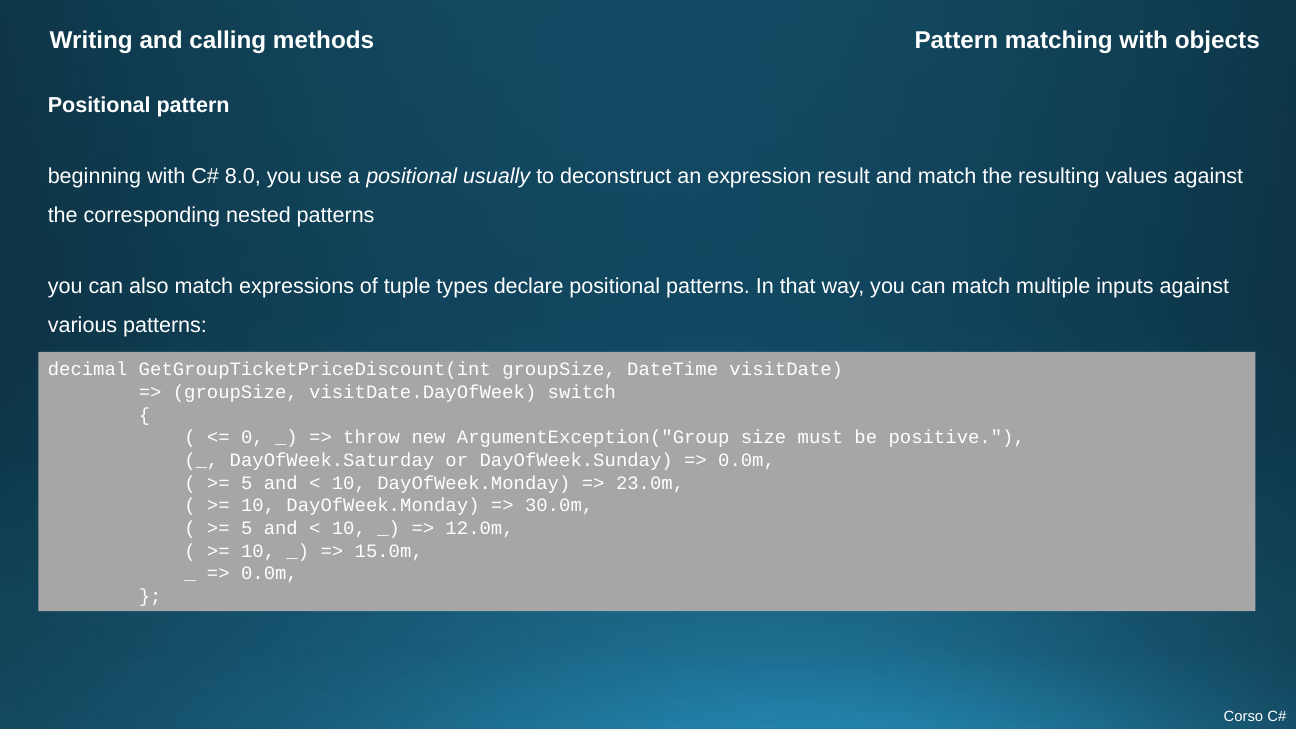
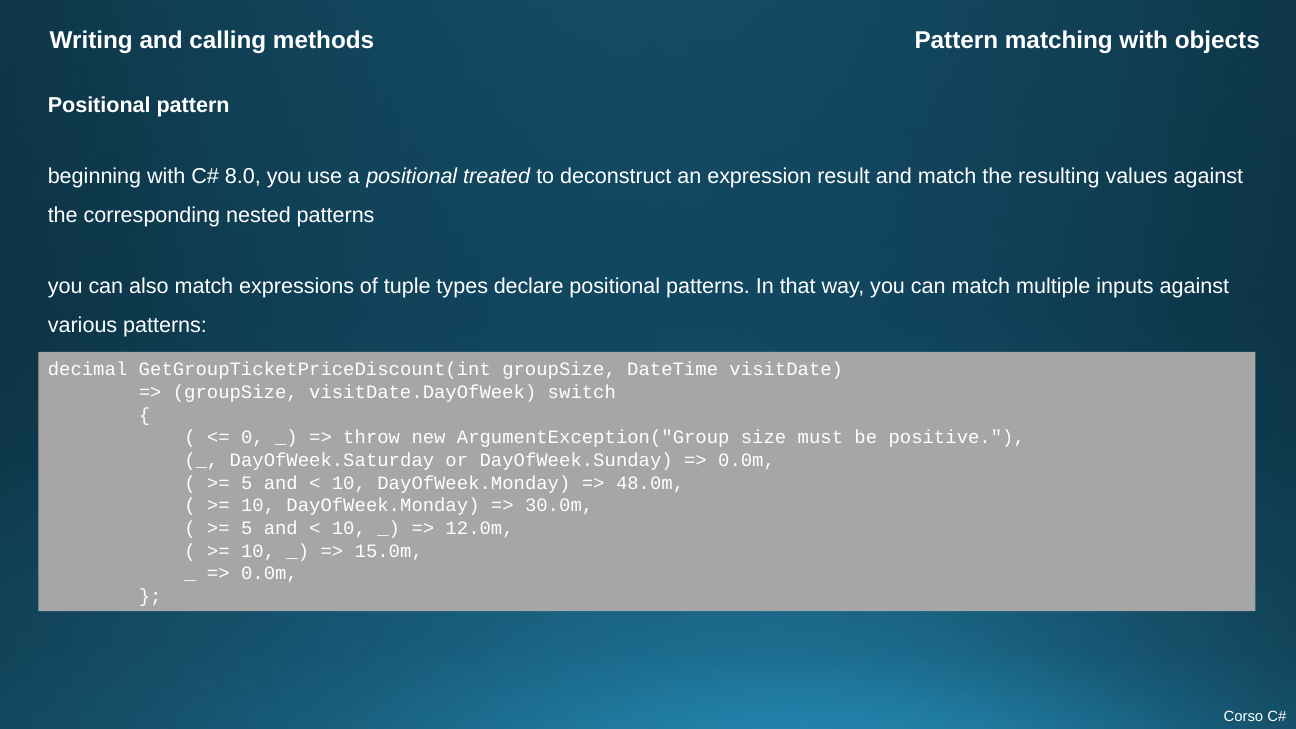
usually: usually -> treated
23.0m: 23.0m -> 48.0m
